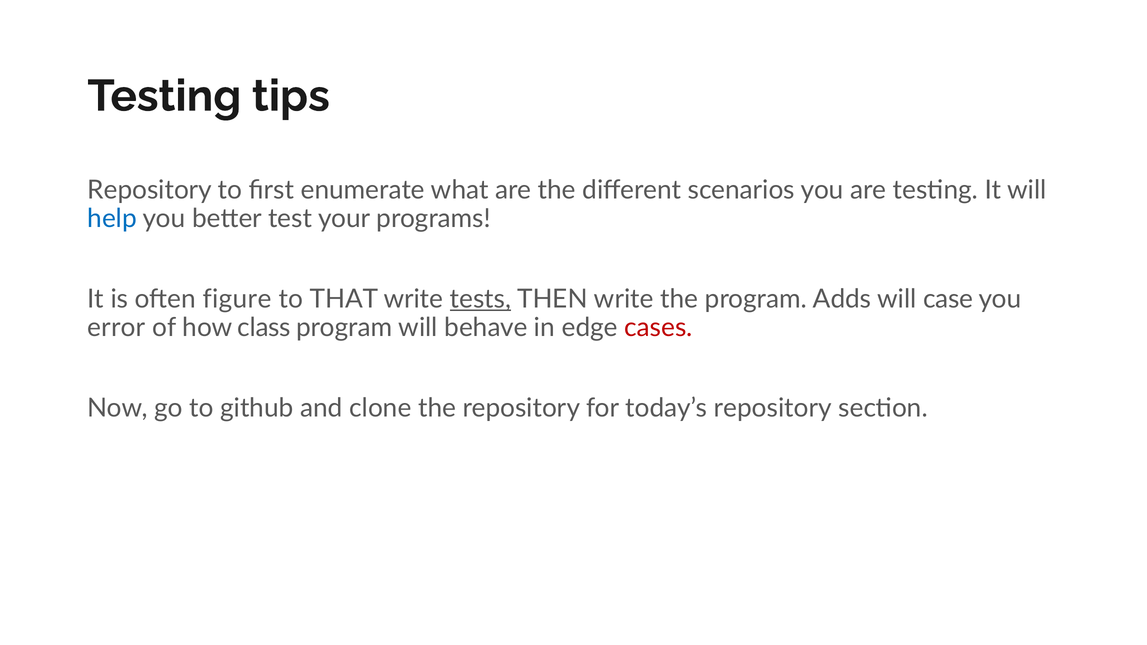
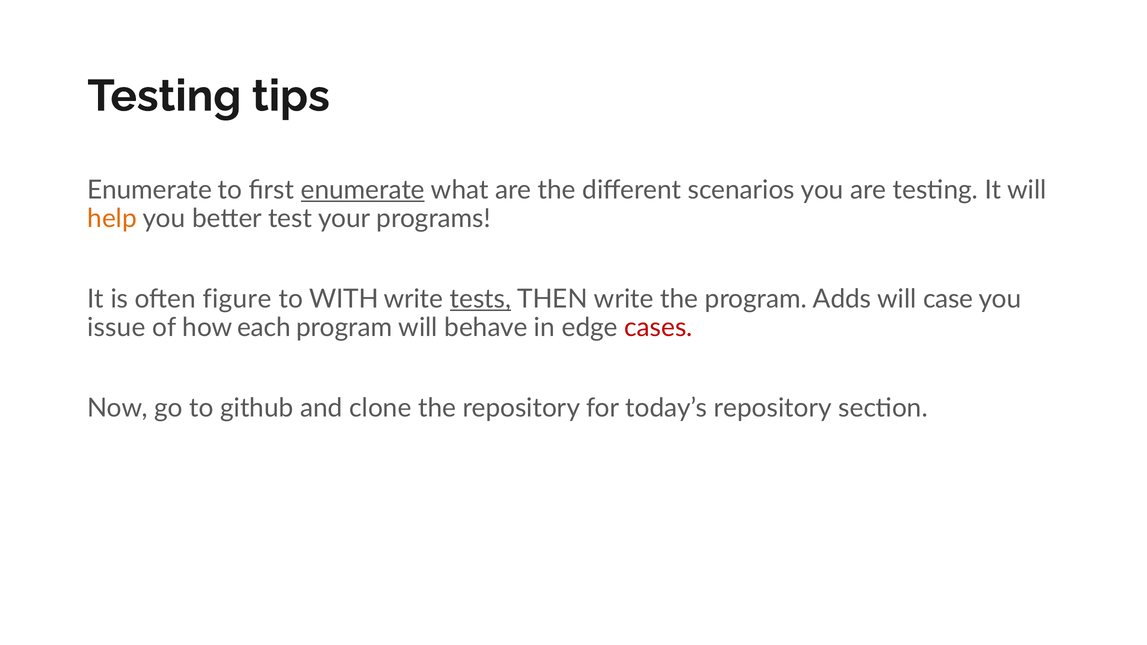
Repository at (150, 190): Repository -> Enumerate
enumerate at (363, 190) underline: none -> present
help colour: blue -> orange
THAT: THAT -> WITH
error: error -> issue
class: class -> each
